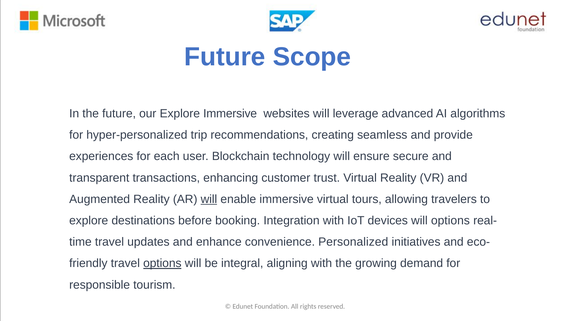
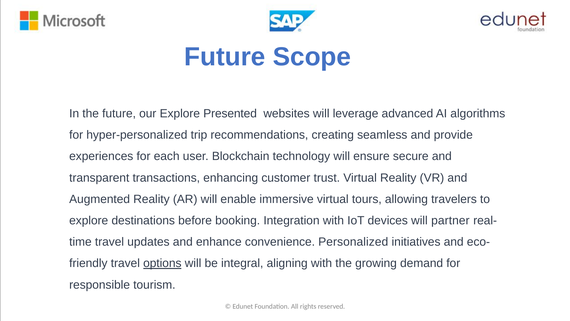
Explore Immersive: Immersive -> Presented
will at (209, 199) underline: present -> none
will options: options -> partner
